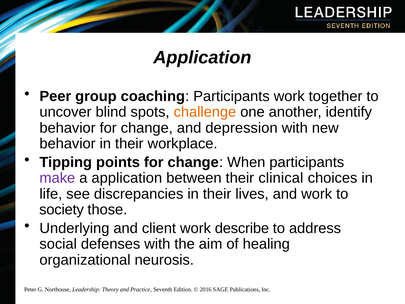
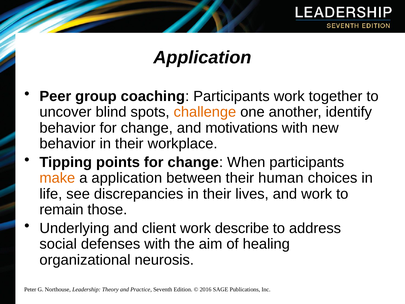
depression: depression -> motivations
make colour: purple -> orange
clinical: clinical -> human
society: society -> remain
